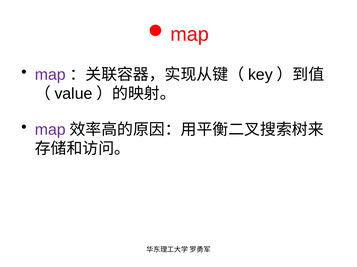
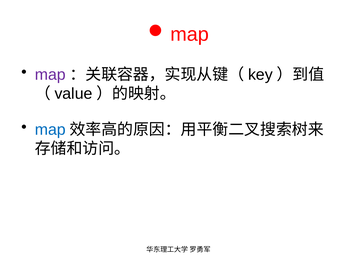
map at (50, 130) colour: purple -> blue
